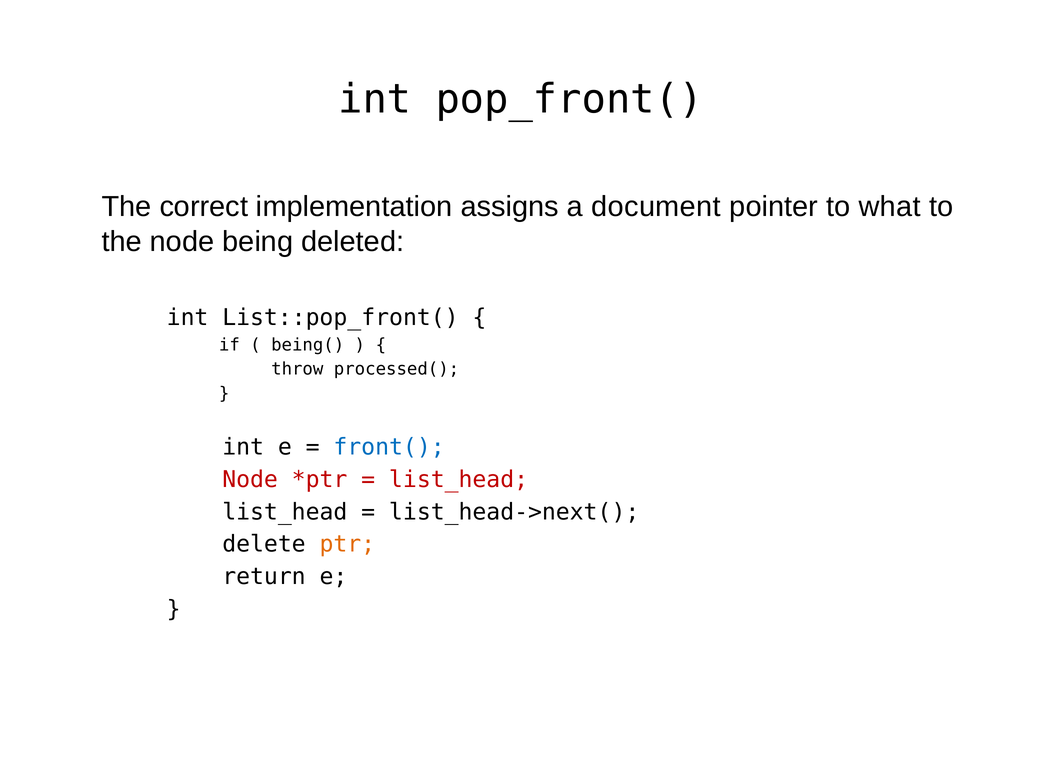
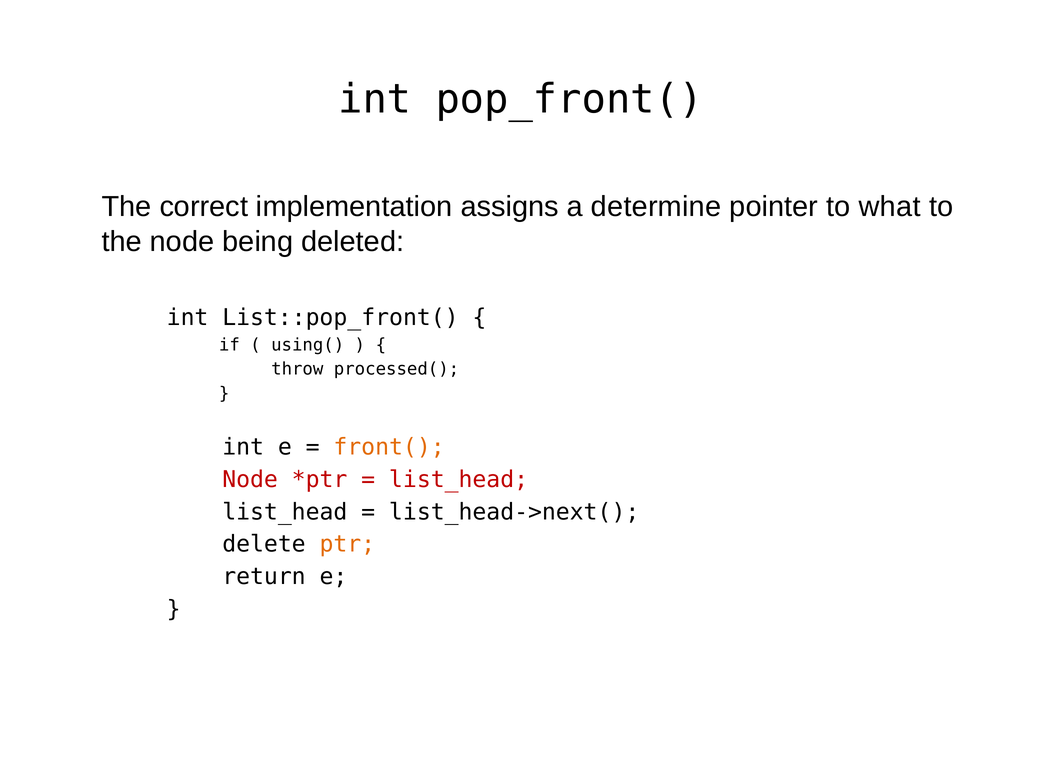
document: document -> determine
being(: being( -> using(
front( colour: blue -> orange
